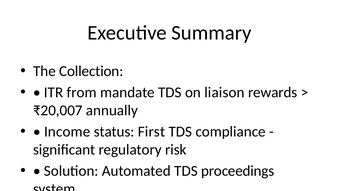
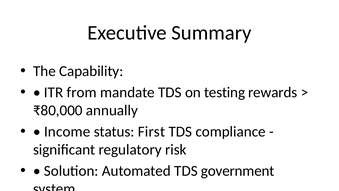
Collection: Collection -> Capability
liaison: liaison -> testing
₹20,007: ₹20,007 -> ₹80,000
proceedings: proceedings -> government
